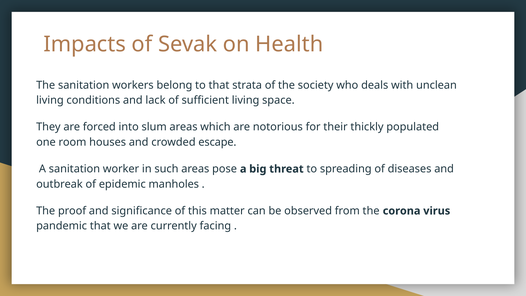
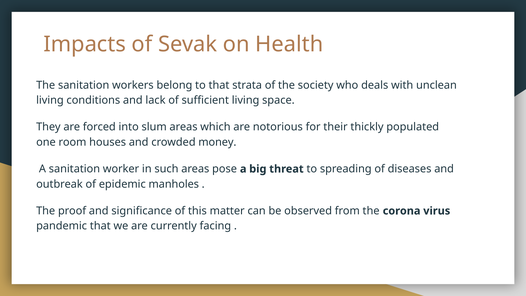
escape: escape -> money
